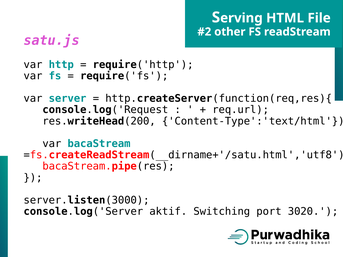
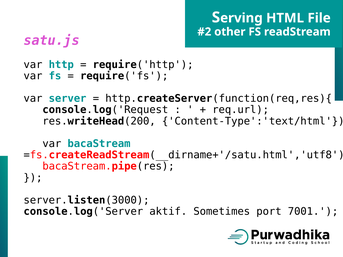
Switching: Switching -> Sometimes
3020: 3020 -> 7001
